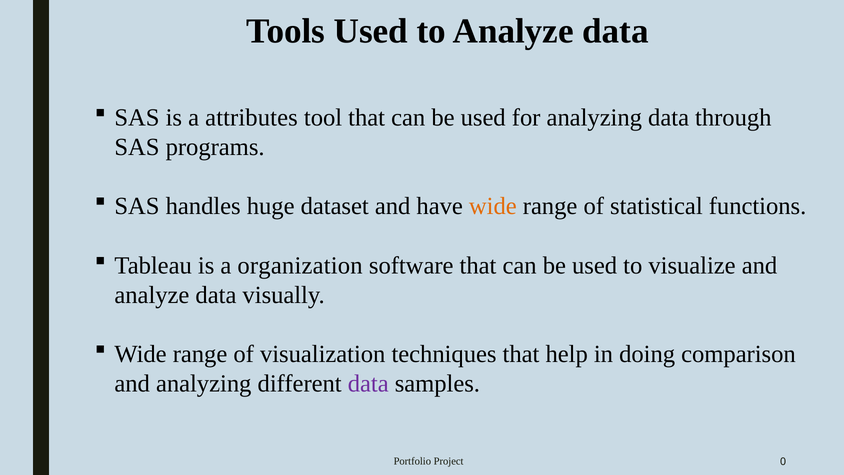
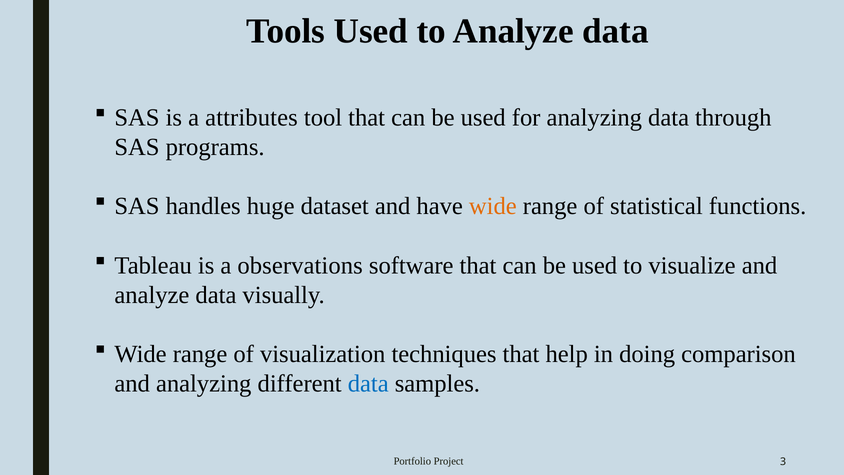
organization: organization -> observations
data at (368, 384) colour: purple -> blue
0: 0 -> 3
